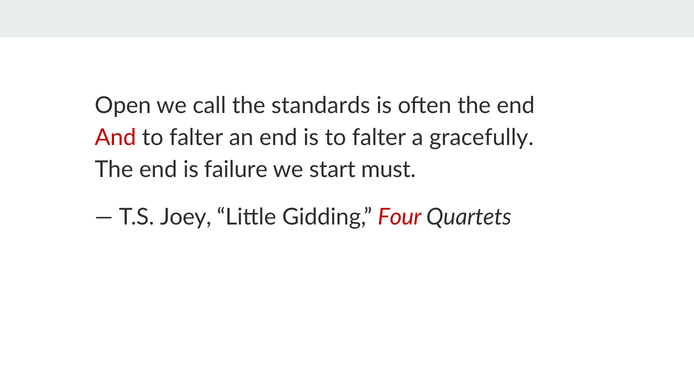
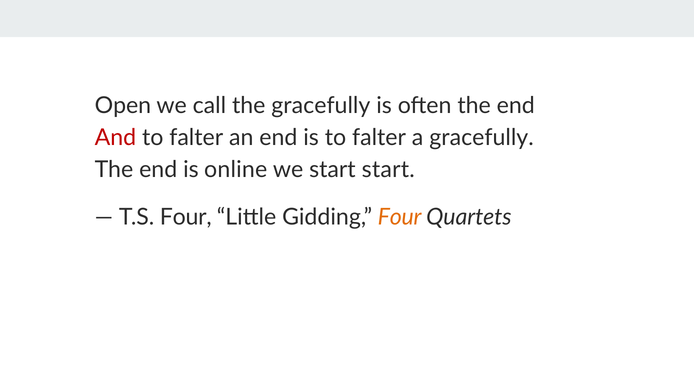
the standards: standards -> gracefully
failure: failure -> online
start must: must -> start
T.S Joey: Joey -> Four
Four at (400, 217) colour: red -> orange
